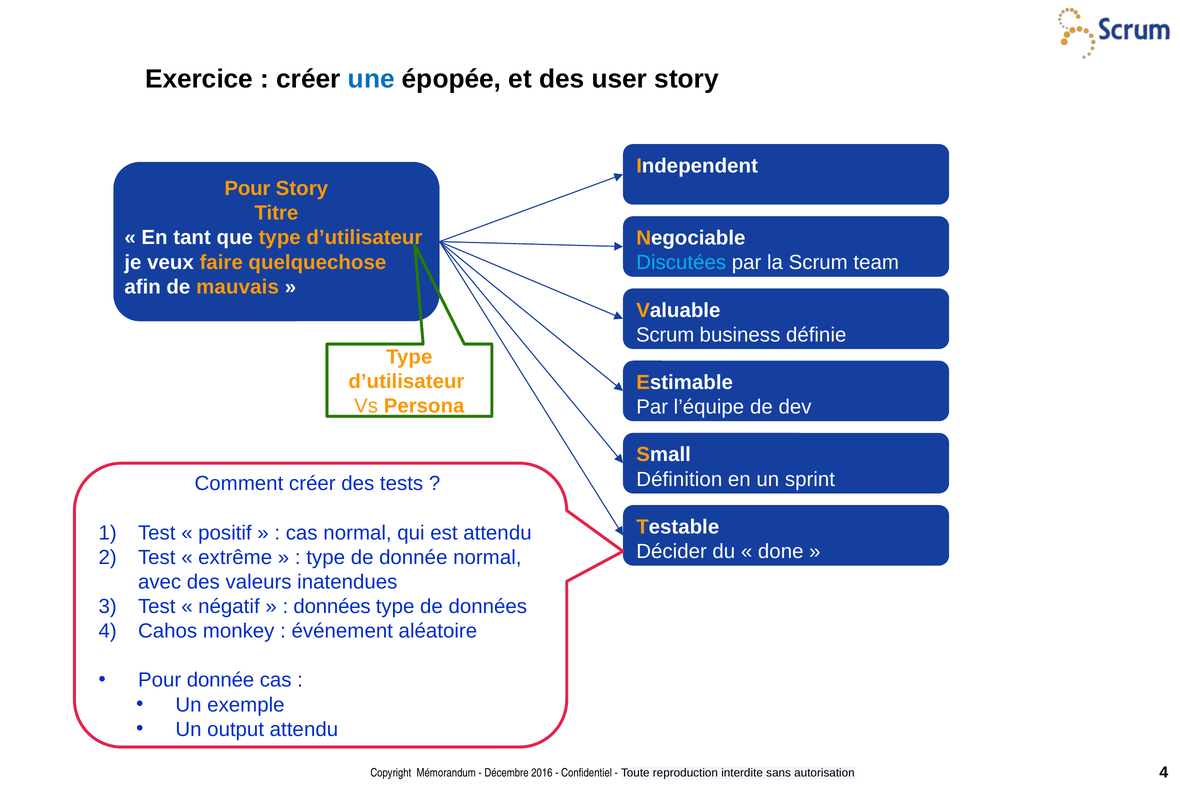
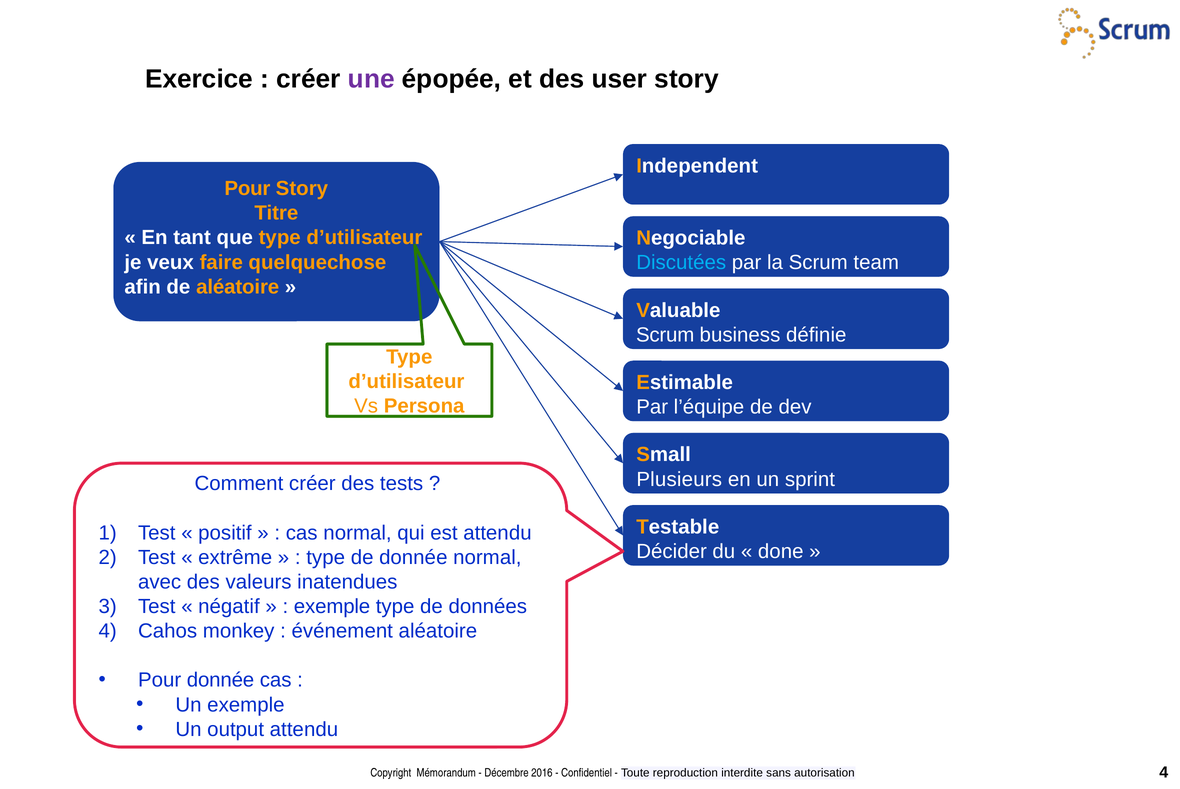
une colour: blue -> purple
de mauvais: mauvais -> aléatoire
Définition: Définition -> Plusieurs
données at (332, 606): données -> exemple
